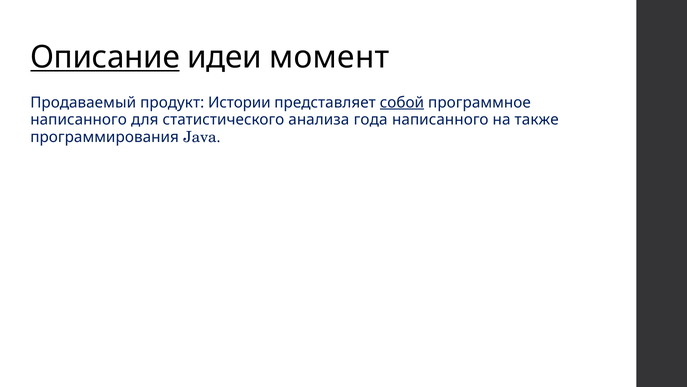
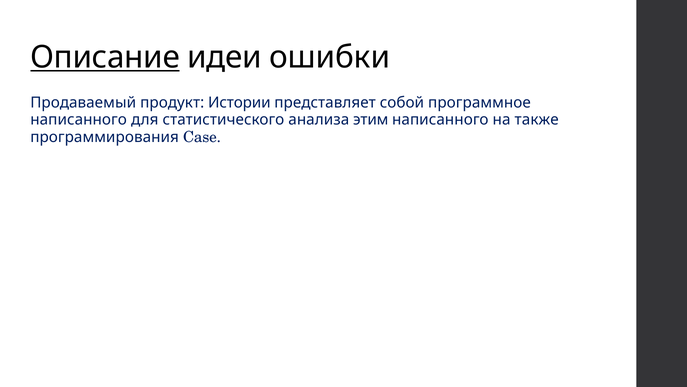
момент: момент -> ошибки
собой underline: present -> none
года: года -> этим
Java: Java -> Case
